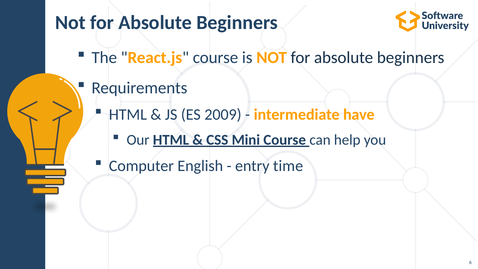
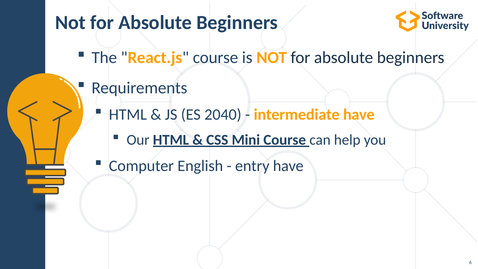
2009: 2009 -> 2040
entry time: time -> have
